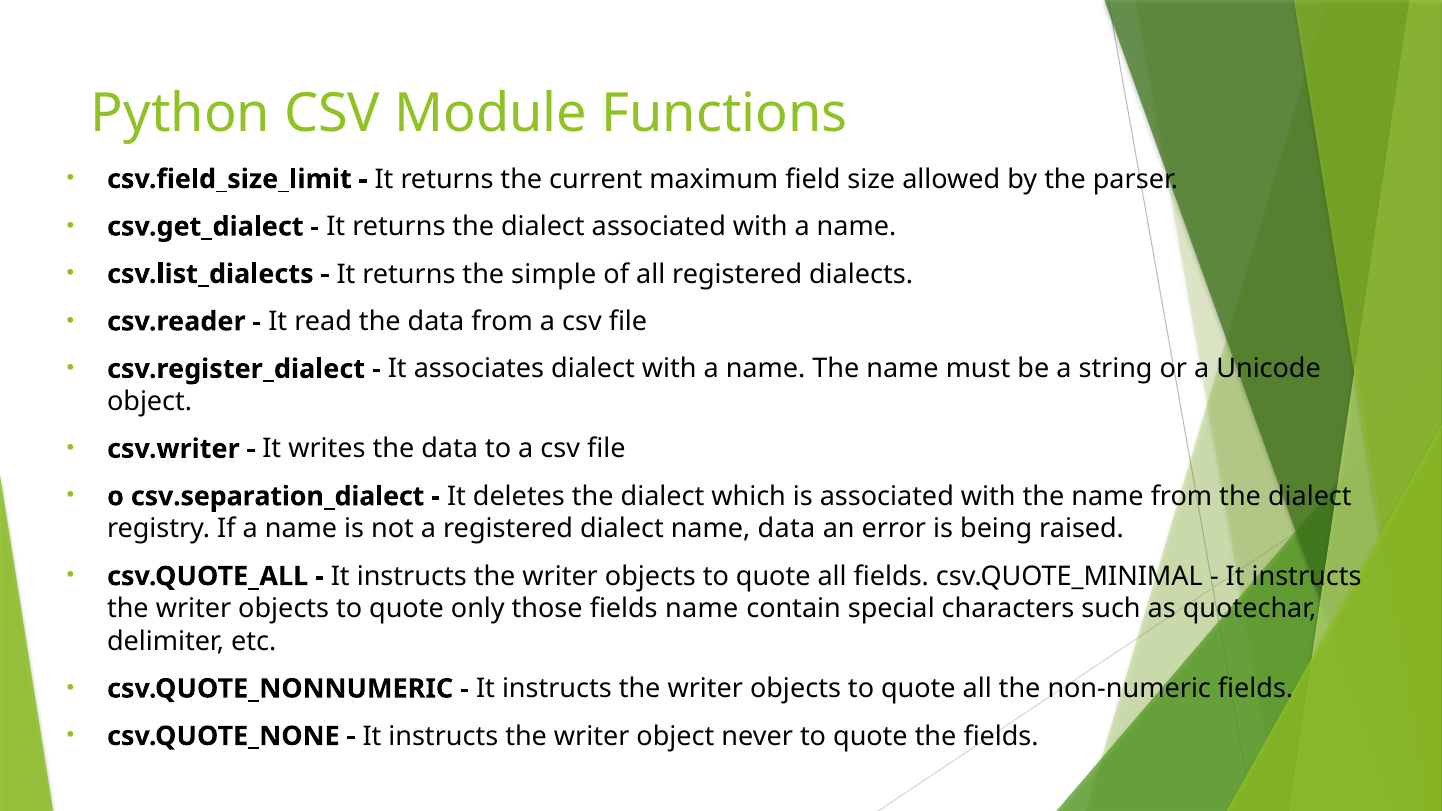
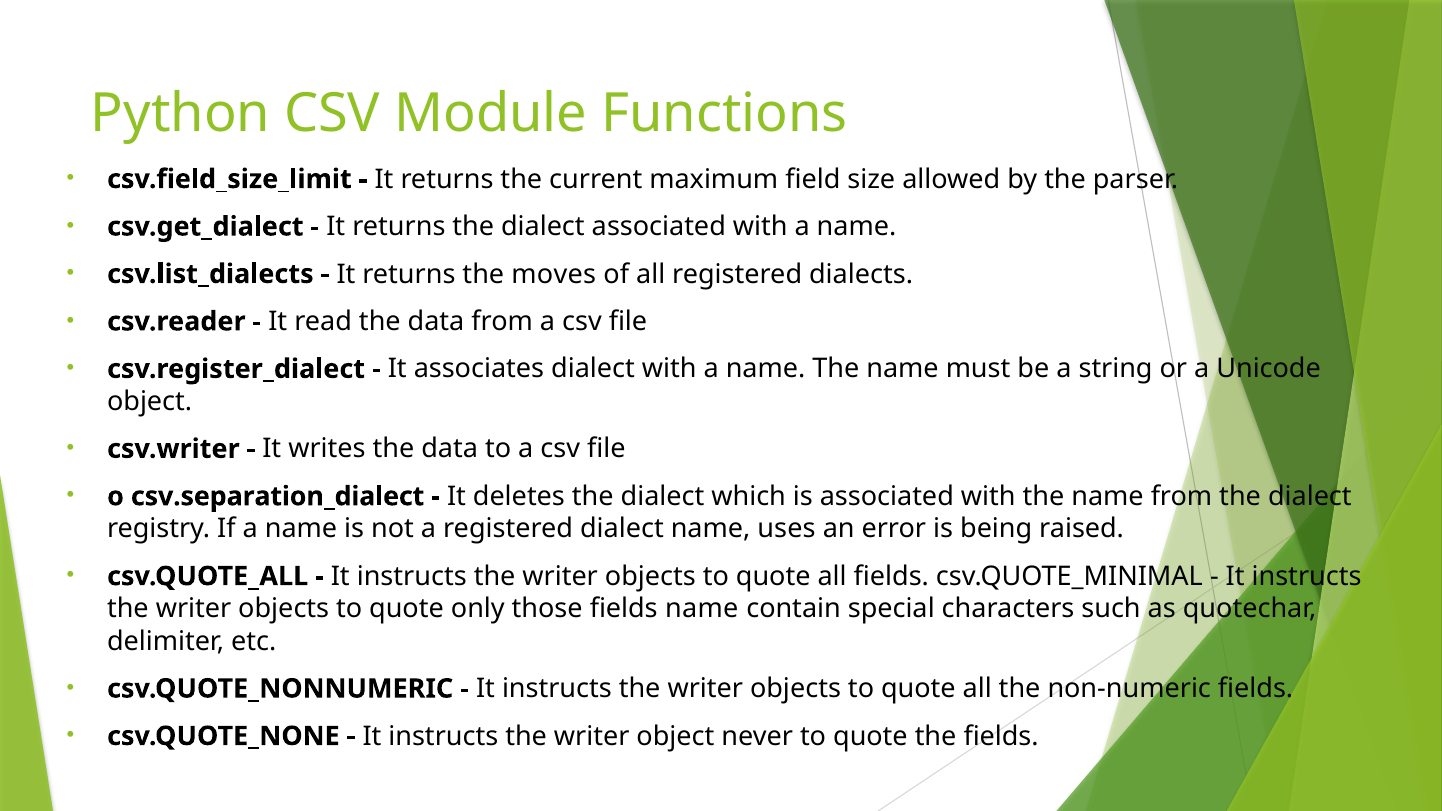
simple: simple -> moves
name data: data -> uses
